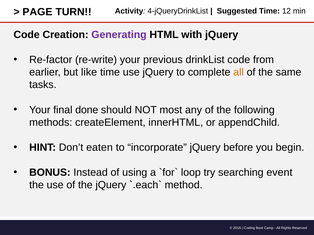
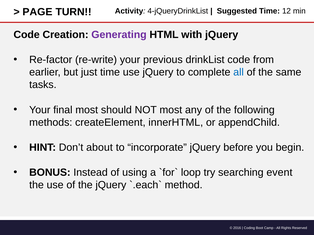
like: like -> just
all at (239, 72) colour: orange -> blue
final done: done -> most
eaten: eaten -> about
